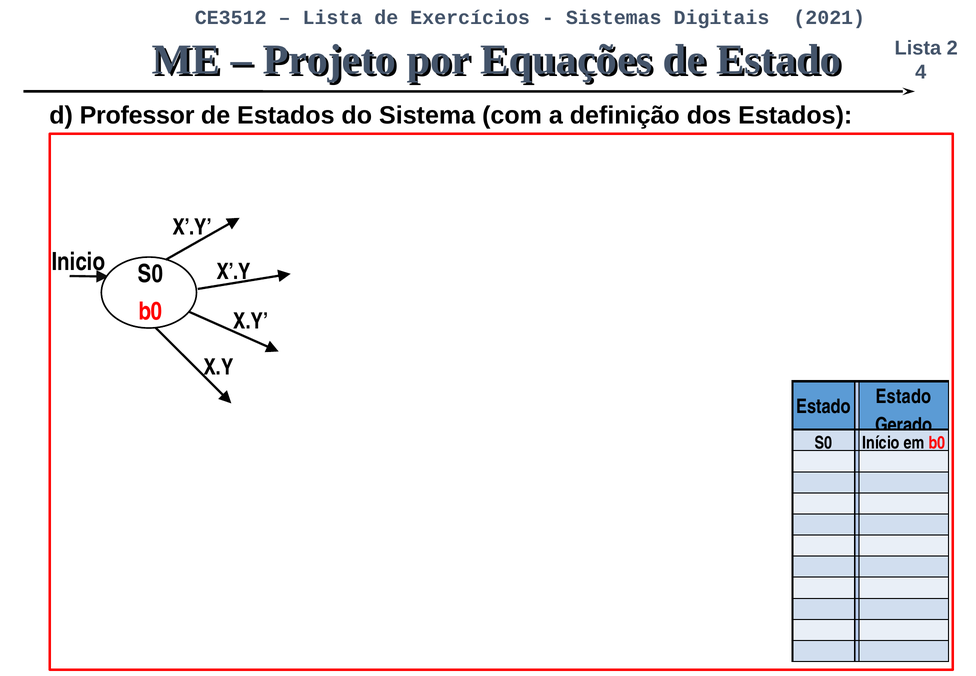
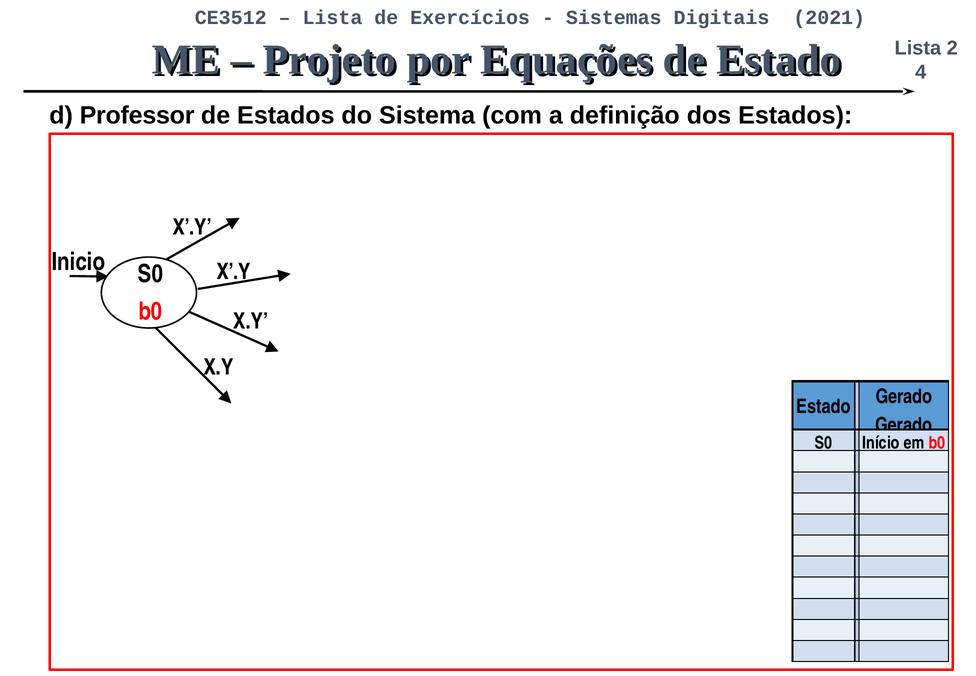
Estado Estado: Estado -> Gerado
